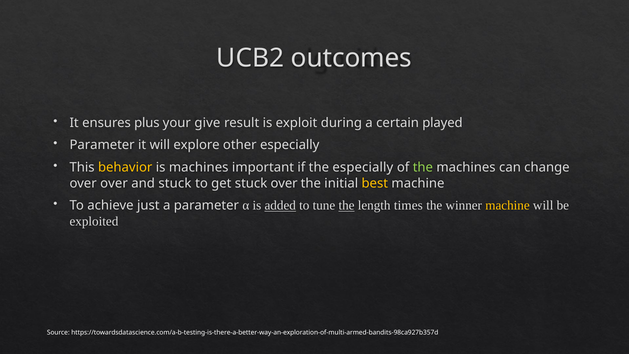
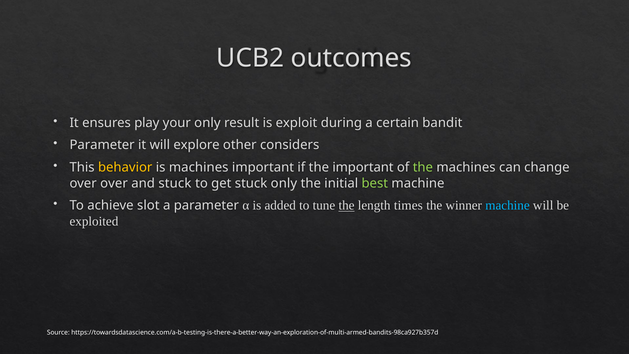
plus: plus -> play
your give: give -> only
played: played -> bandit
other especially: especially -> considers
the especially: especially -> important
stuck over: over -> only
best colour: yellow -> light green
just: just -> slot
added underline: present -> none
machine at (508, 205) colour: yellow -> light blue
